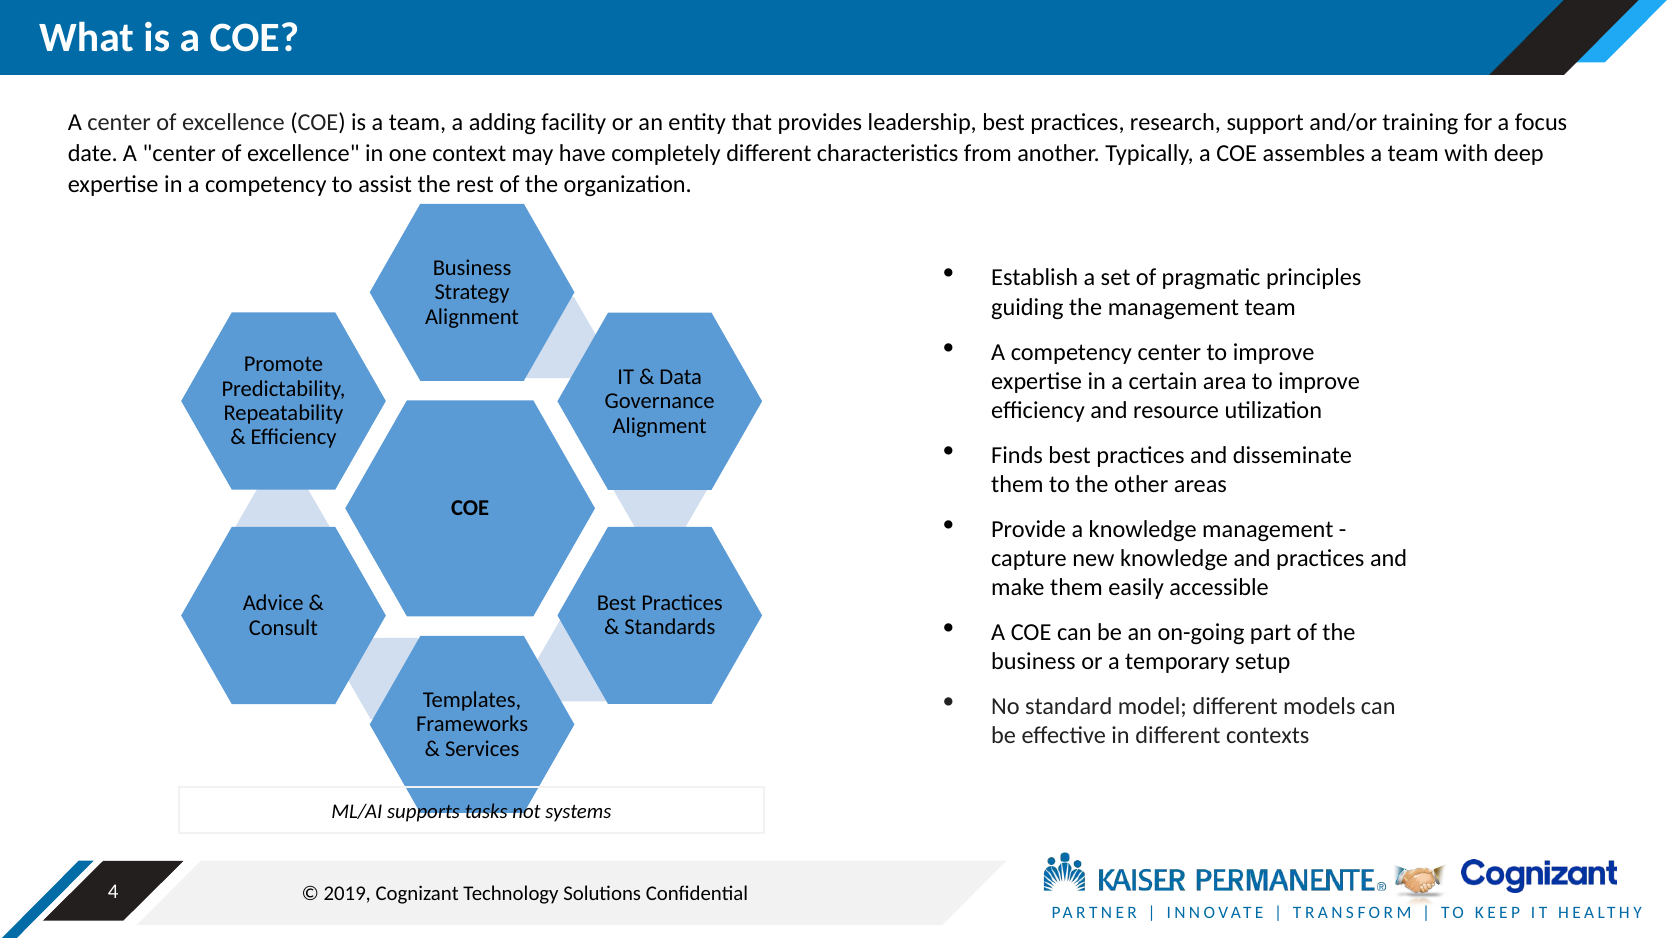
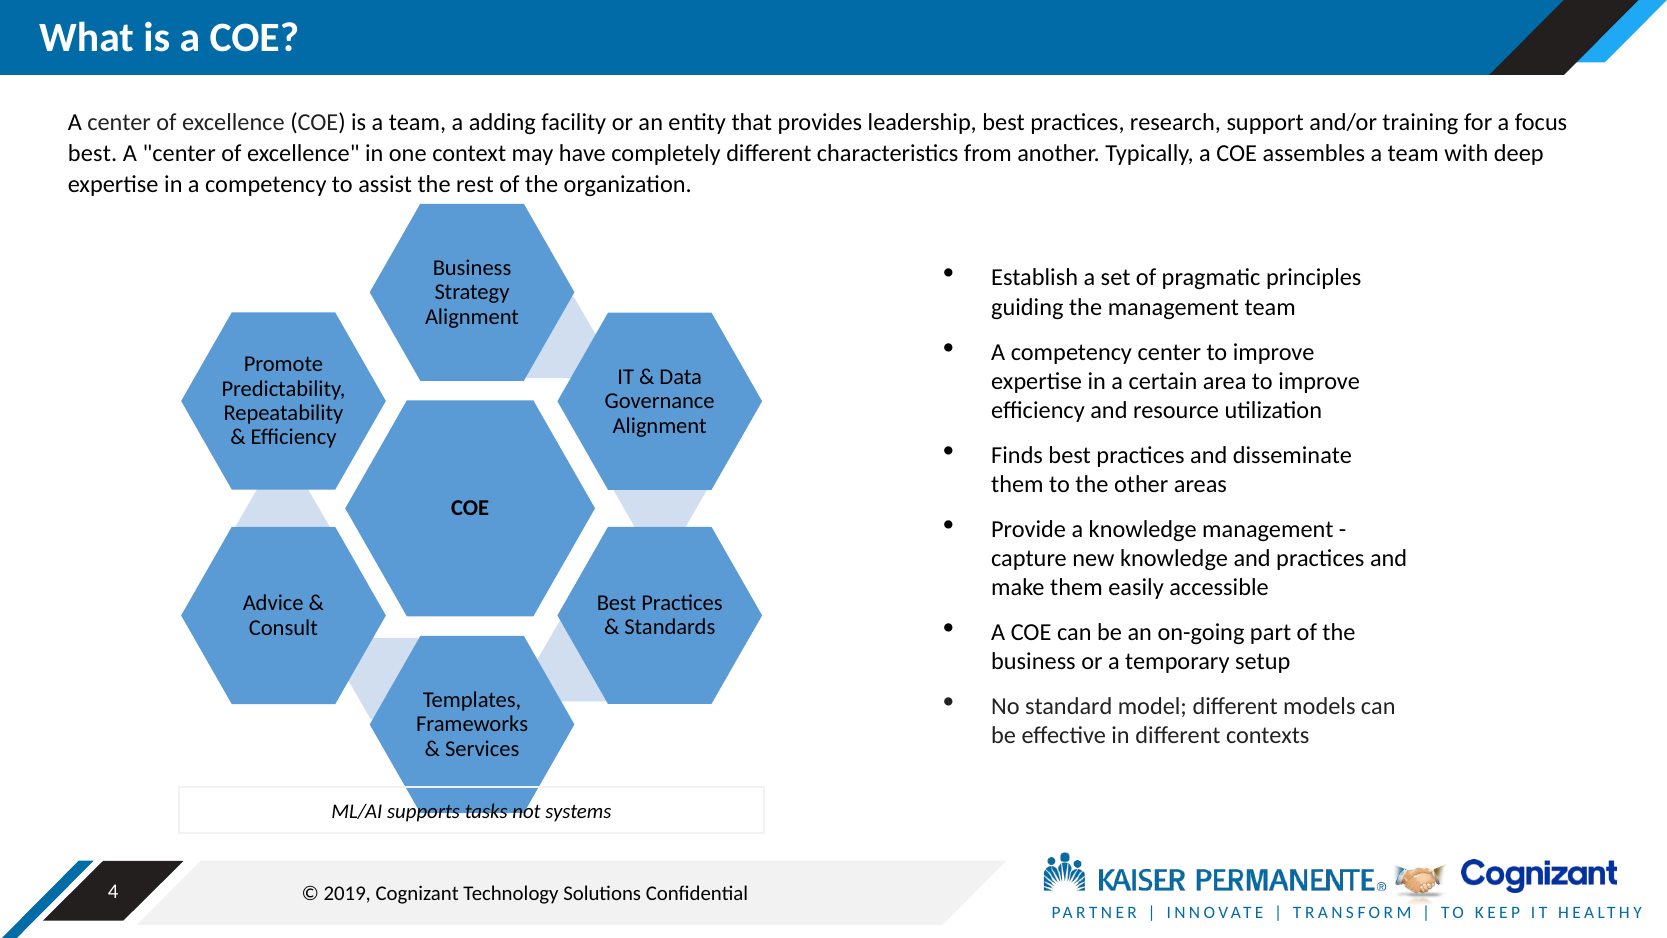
date at (93, 154): date -> best
